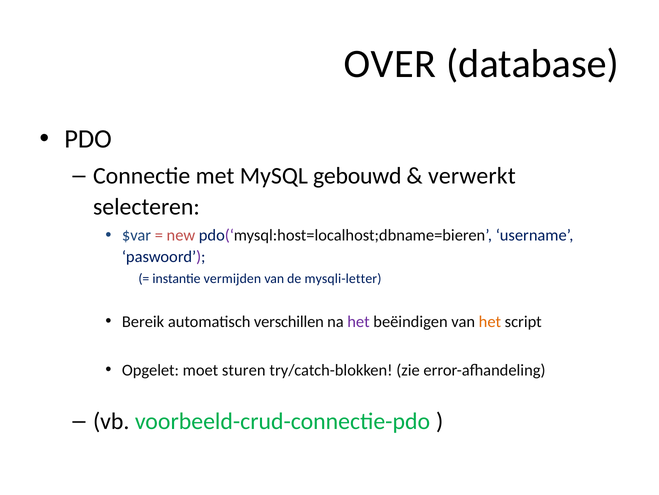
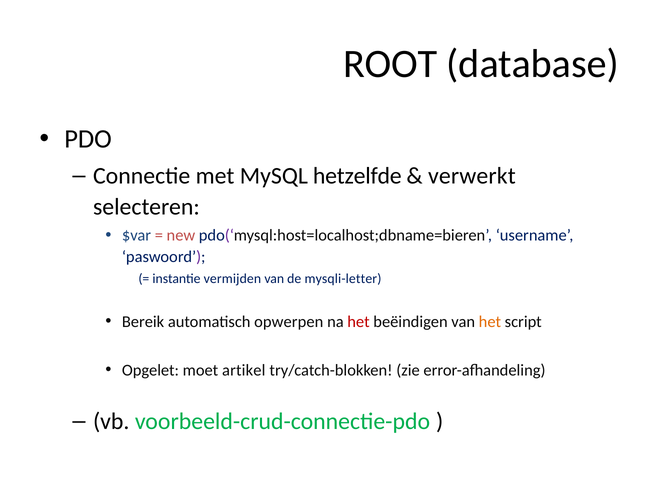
OVER: OVER -> ROOT
gebouwd: gebouwd -> hetzelfde
verschillen: verschillen -> opwerpen
het at (359, 321) colour: purple -> red
sturen: sturen -> artikel
